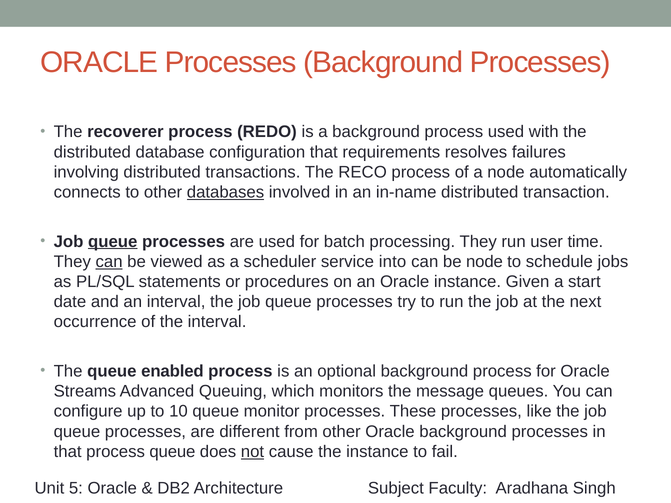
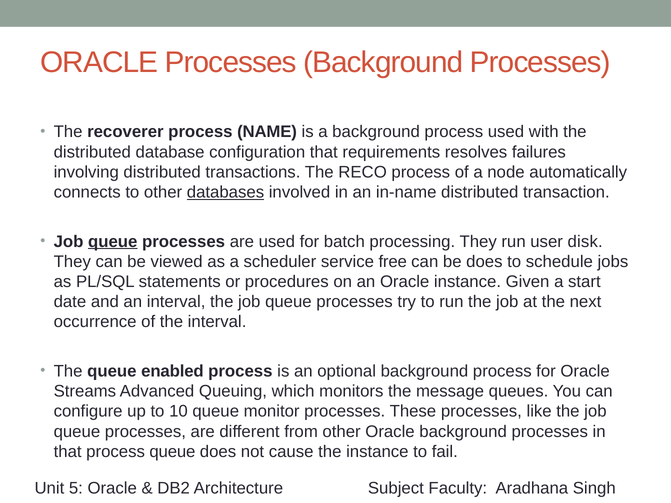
REDO: REDO -> NAME
time: time -> disk
can at (109, 262) underline: present -> none
into: into -> free
be node: node -> does
not underline: present -> none
